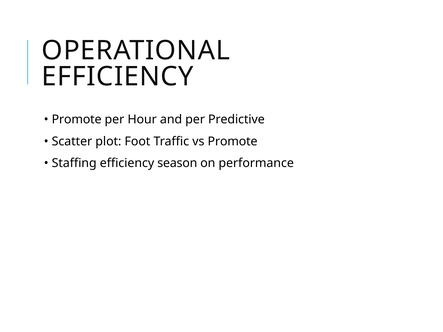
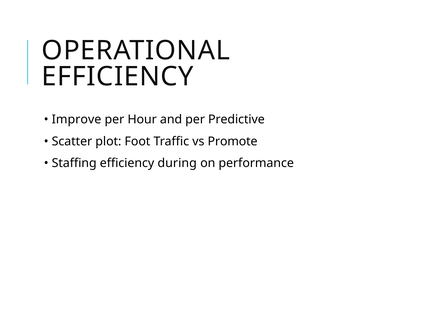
Promote at (77, 120): Promote -> Improve
season: season -> during
